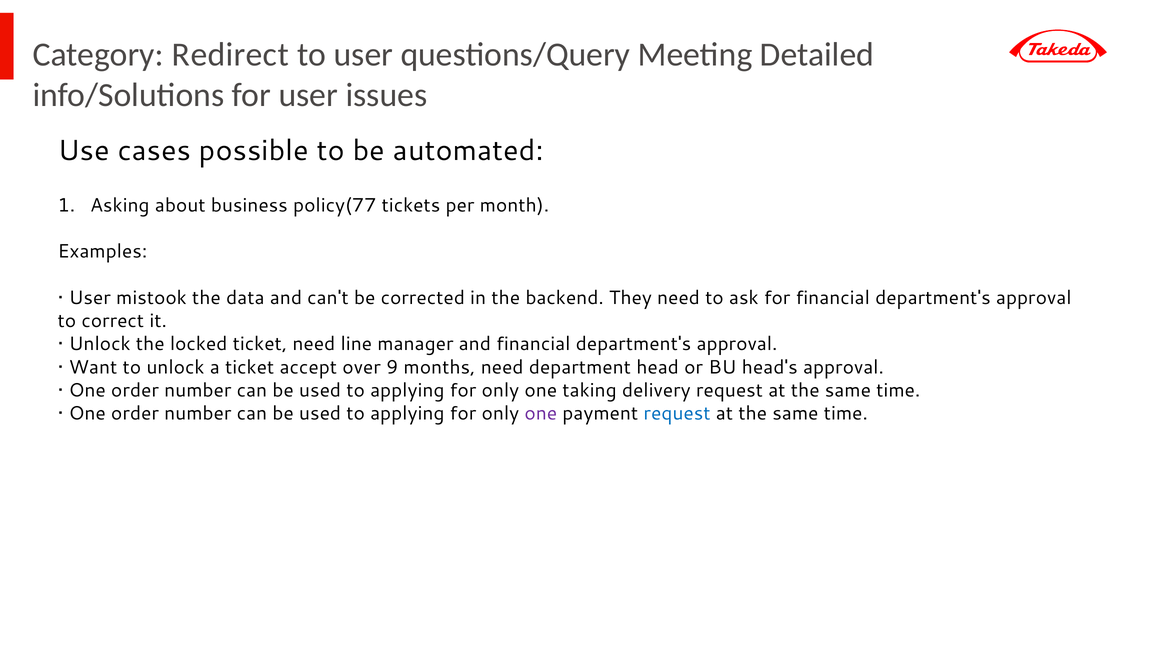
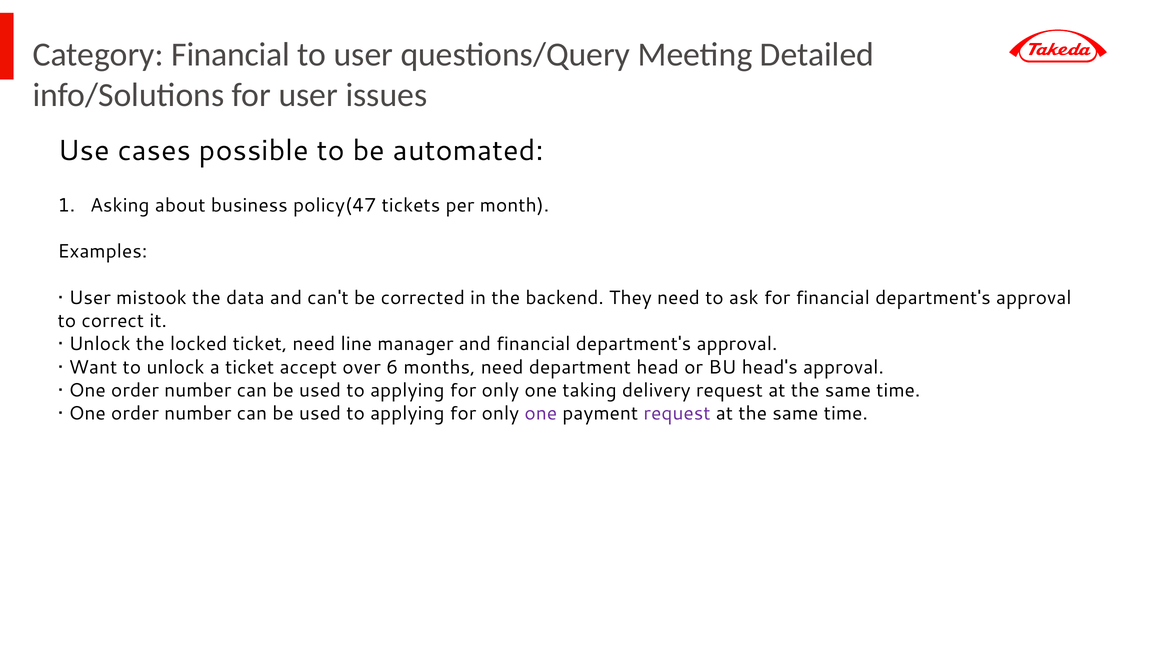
Category Redirect: Redirect -> Financial
policy(77: policy(77 -> policy(47
9: 9 -> 6
request at (677, 413) colour: blue -> purple
